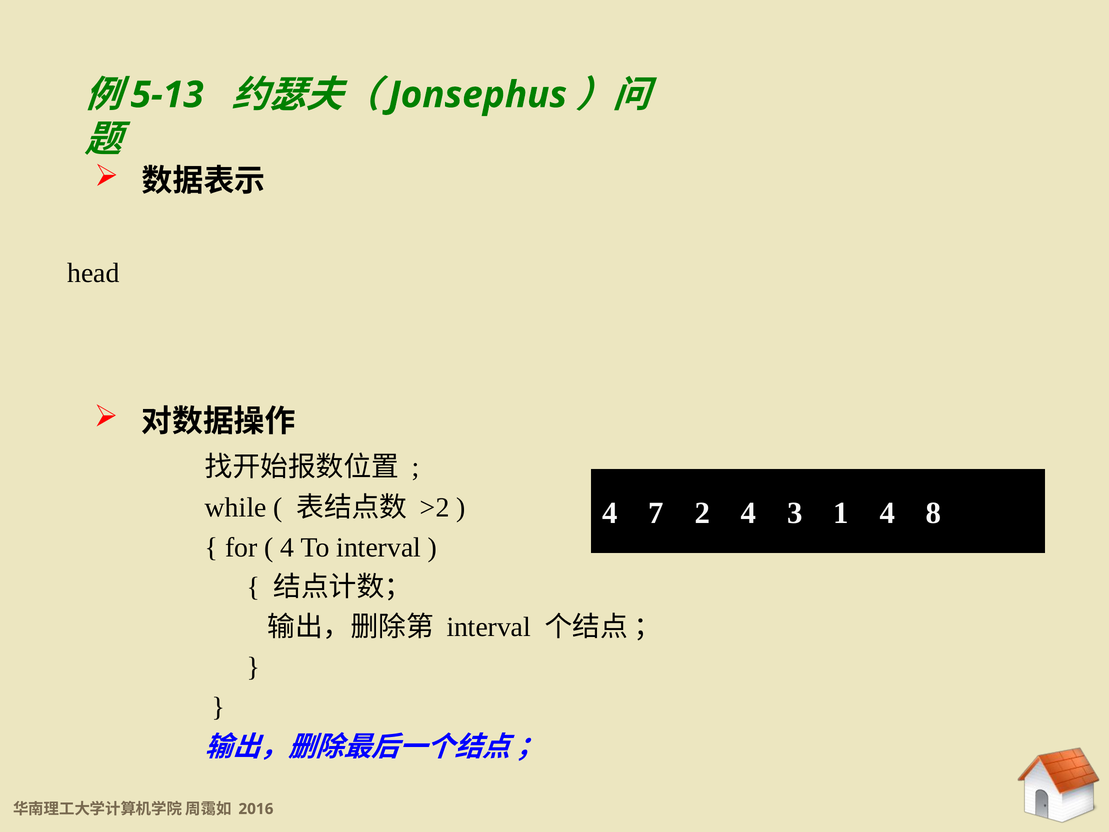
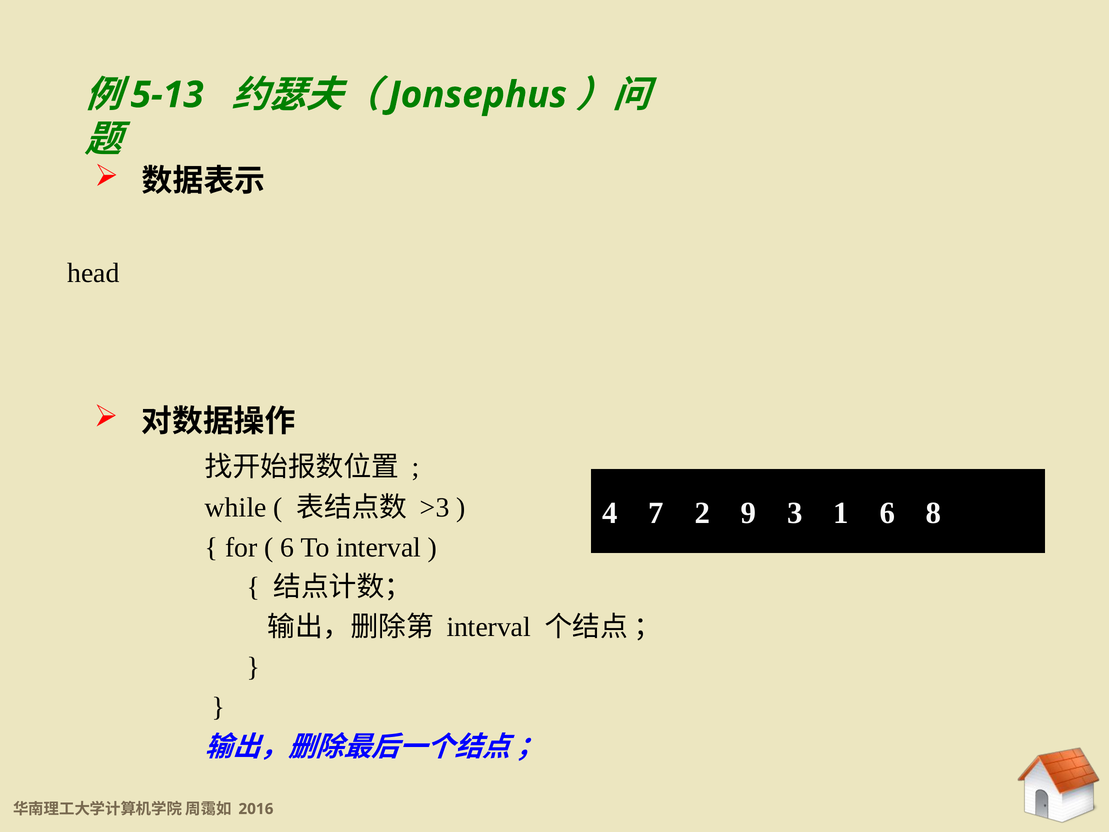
>2: >2 -> >3
2 4: 4 -> 9
1 4: 4 -> 6
4 at (287, 547): 4 -> 6
